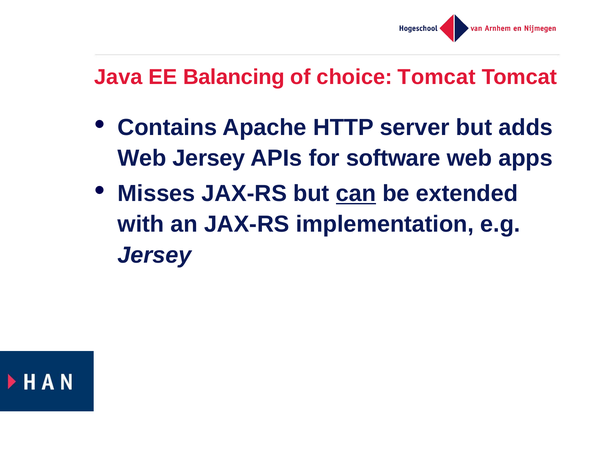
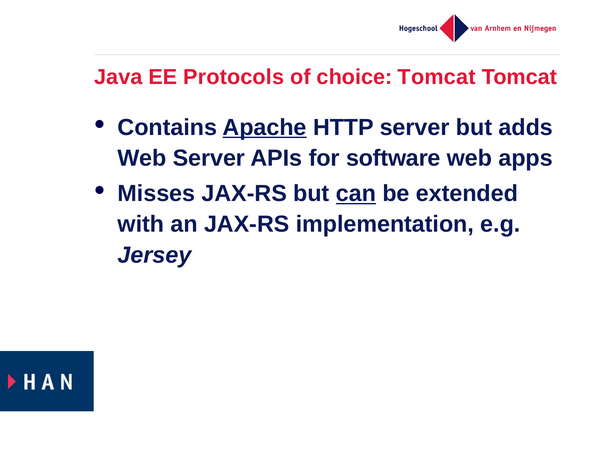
Balancing: Balancing -> Protocols
Apache underline: none -> present
Web Jersey: Jersey -> Server
